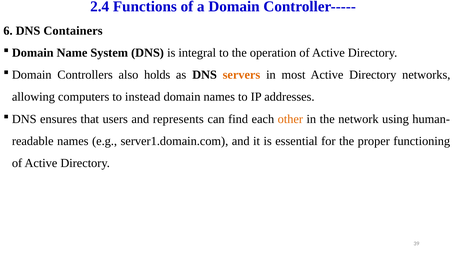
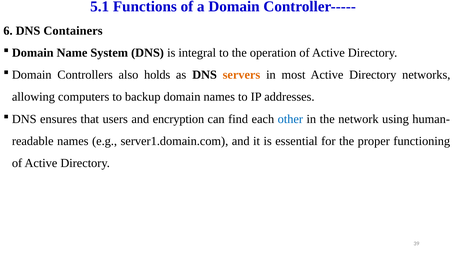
2.4: 2.4 -> 5.1
instead: instead -> backup
represents: represents -> encryption
other colour: orange -> blue
